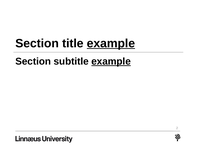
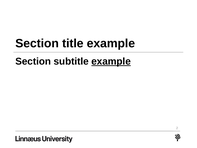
example at (111, 43) underline: present -> none
